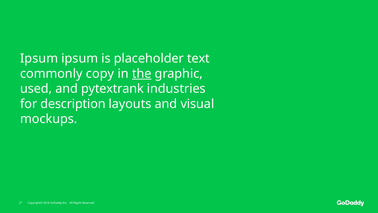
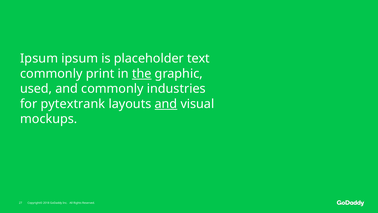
copy: copy -> print
and pytextrank: pytextrank -> commonly
description: description -> pytextrank
and at (166, 104) underline: none -> present
